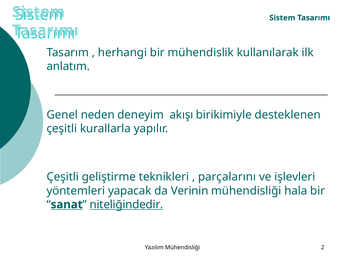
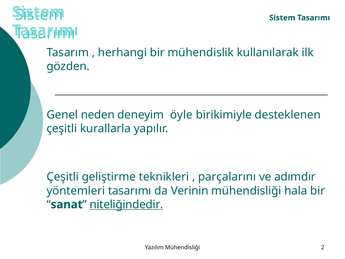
anlatım: anlatım -> gözden
akışı: akışı -> öyle
işlevleri: işlevleri -> adımdır
yöntemleri yapacak: yapacak -> tasarımı
sanat underline: present -> none
